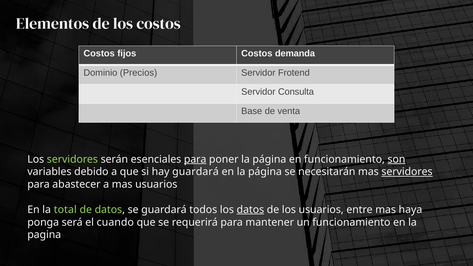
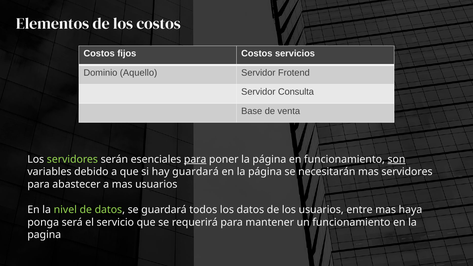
demanda: demanda -> servicios
Precios: Precios -> Aquello
servidores at (407, 172) underline: present -> none
total: total -> nivel
datos at (250, 210) underline: present -> none
cuando: cuando -> servicio
